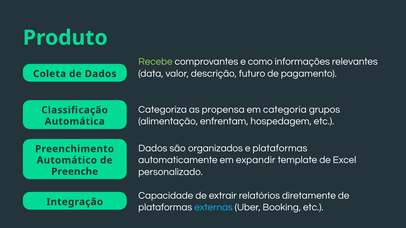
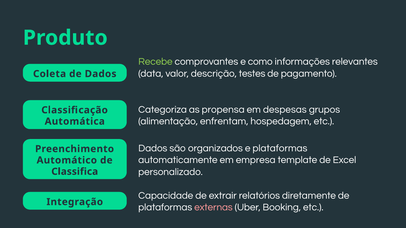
futuro: futuro -> testes
categoria: categoria -> despesas
expandir: expandir -> empresa
Preenche: Preenche -> Classifica
externas colour: light blue -> pink
